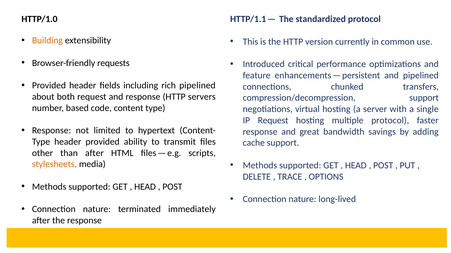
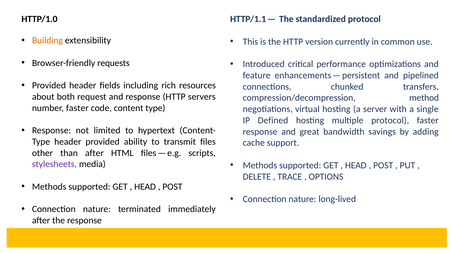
rich pipelined: pipelined -> resources
compression/decompression support: support -> method
number based: based -> faster
IP Request: Request -> Defined
stylesheets colour: orange -> purple
